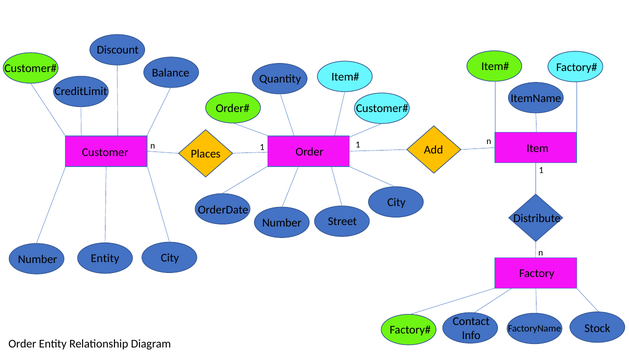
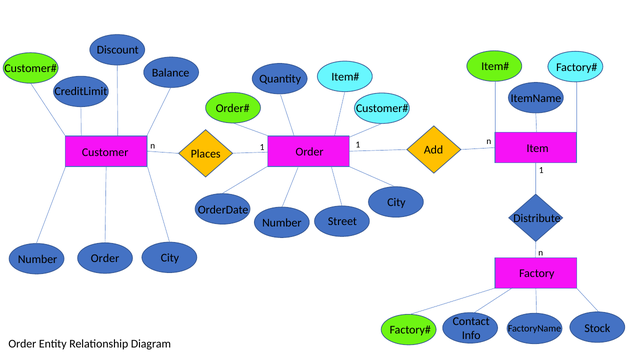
Number Entity: Entity -> Order
